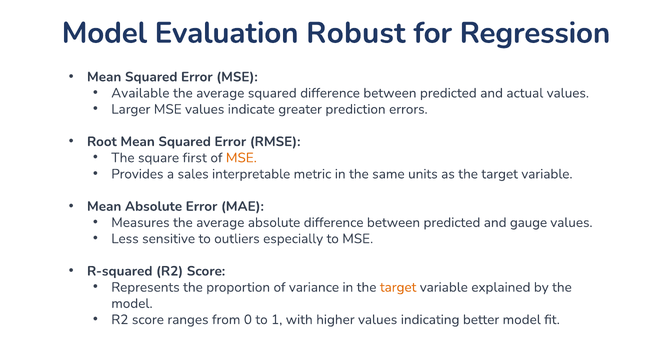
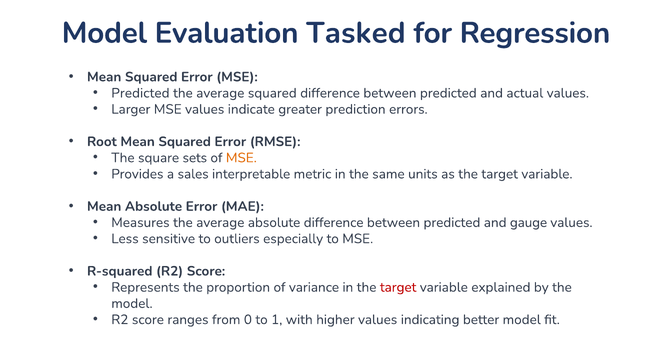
Robust: Robust -> Tasked
Available at (140, 93): Available -> Predicted
first: first -> sets
target at (398, 287) colour: orange -> red
